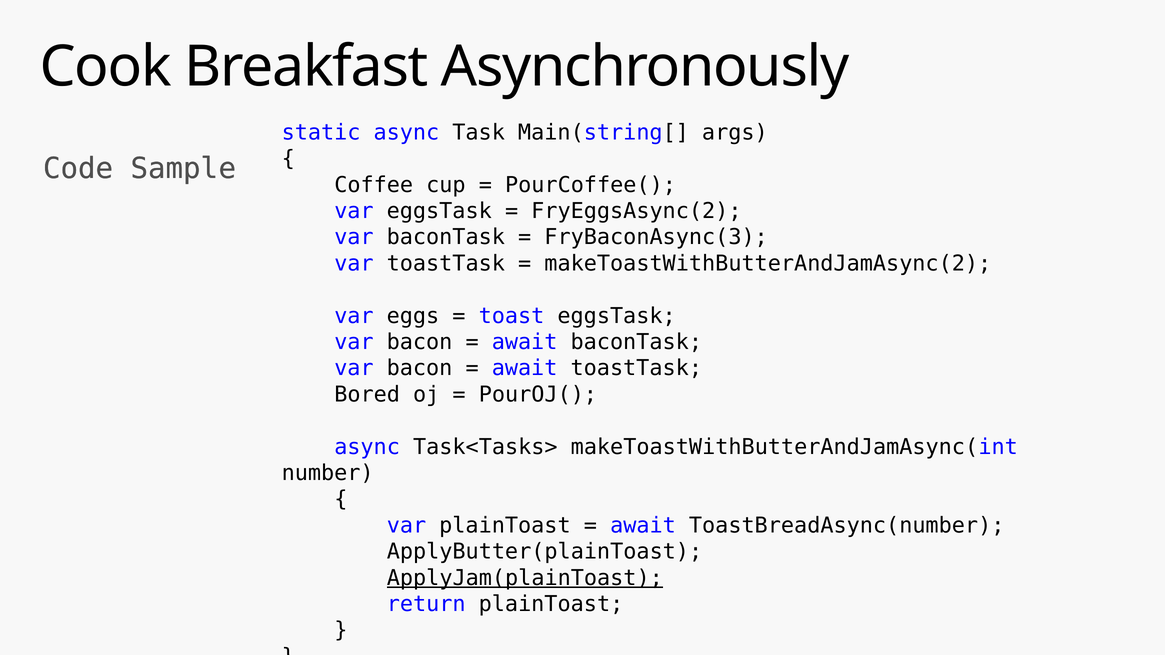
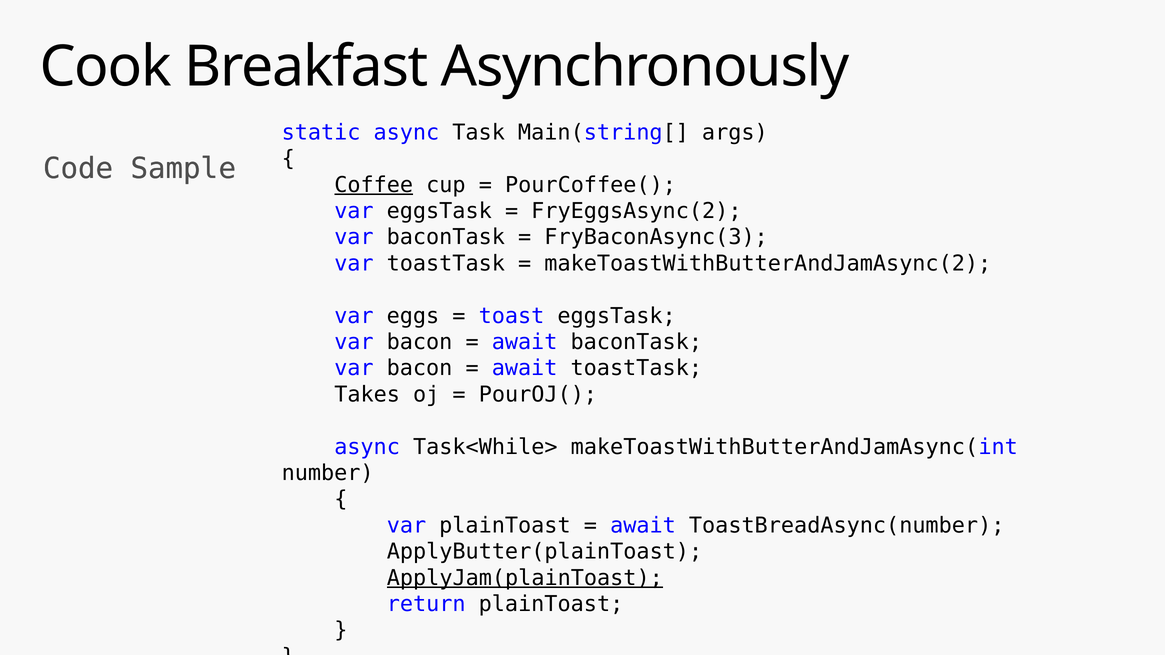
Coffee underline: none -> present
Bored: Bored -> Takes
Task<Tasks>: Task<Tasks> -> Task<While>
